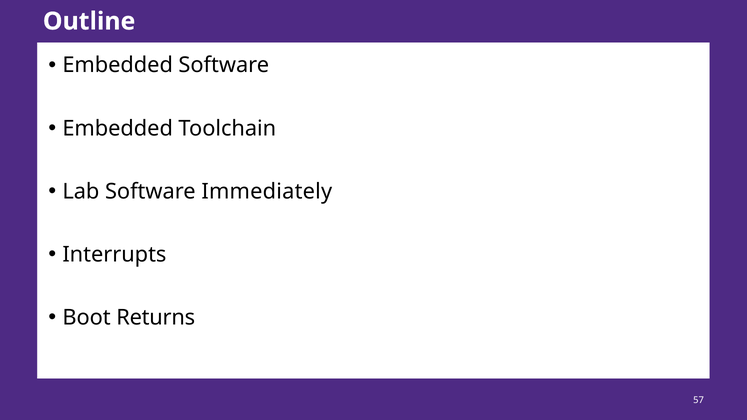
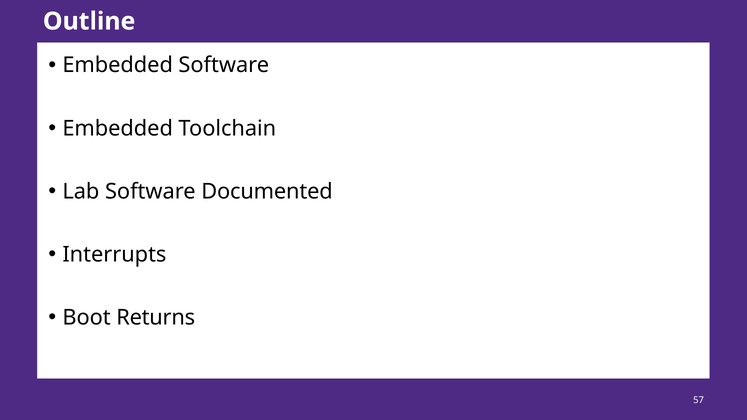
Immediately: Immediately -> Documented
